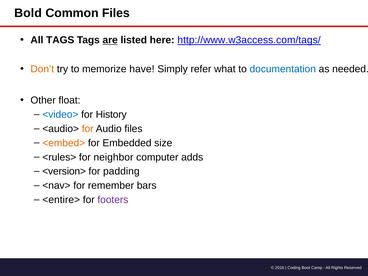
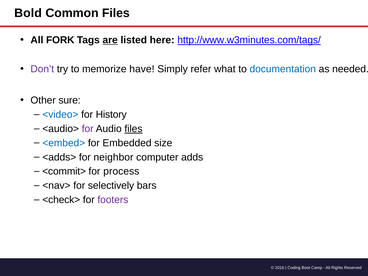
All TAGS: TAGS -> FORK
http://www.w3access.com/tags/: http://www.w3access.com/tags/ -> http://www.w3minutes.com/tags/
Don’t colour: orange -> purple
float: float -> sure
for at (88, 129) colour: orange -> purple
files at (133, 129) underline: none -> present
<embed> colour: orange -> blue
<rules>: <rules> -> <adds>
<version>: <version> -> <commit>
padding: padding -> process
remember: remember -> selectively
<entire>: <entire> -> <check>
